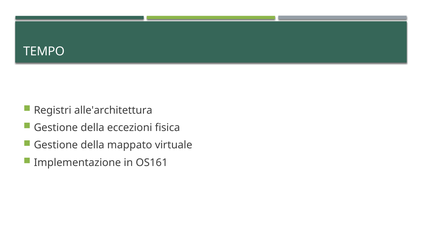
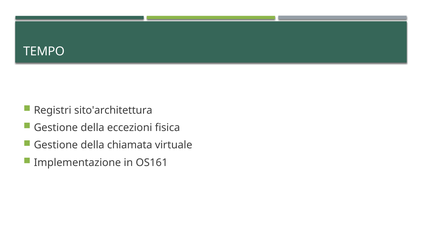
alle'architettura: alle'architettura -> sito'architettura
mappato: mappato -> chiamata
